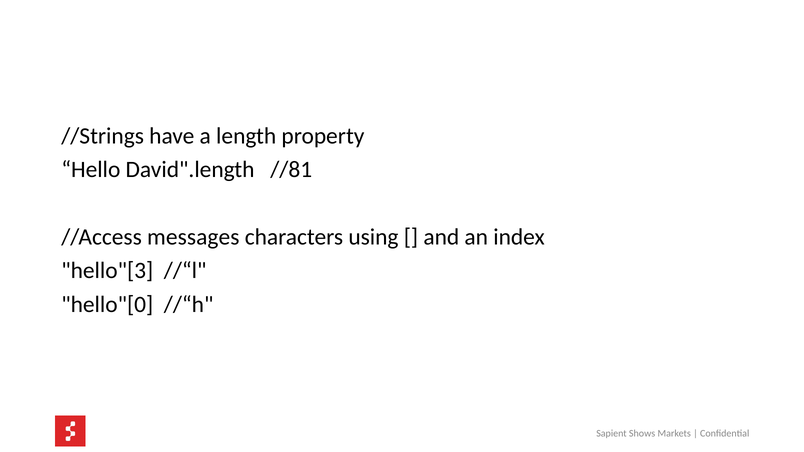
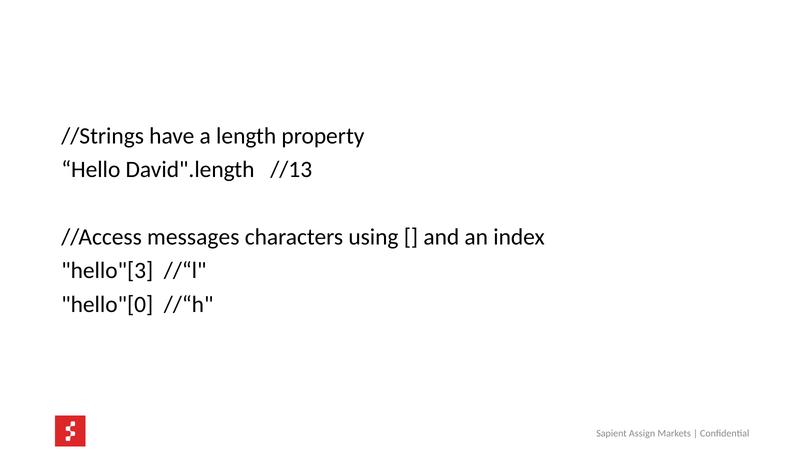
//81: //81 -> //13
Shows: Shows -> Assign
